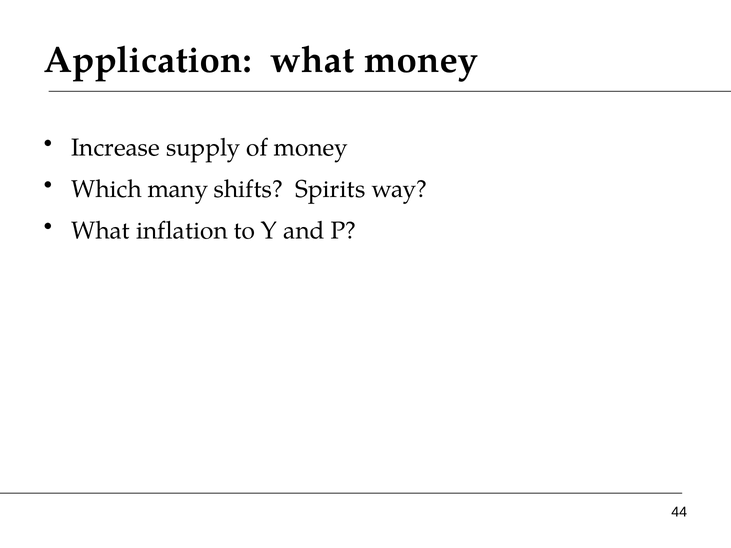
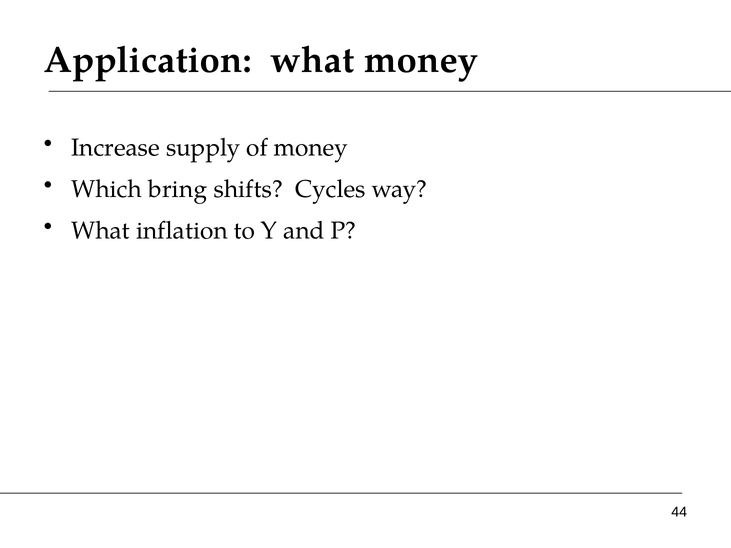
many: many -> bring
Spirits: Spirits -> Cycles
